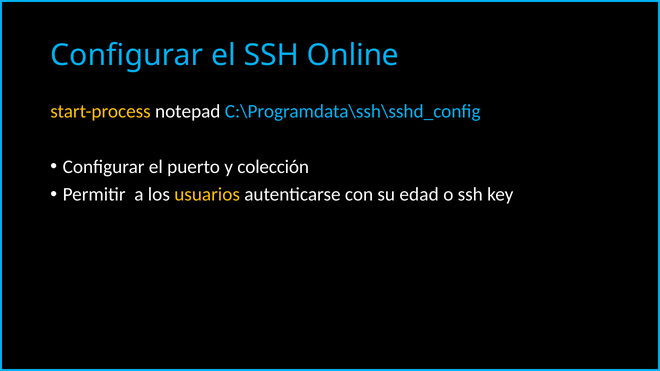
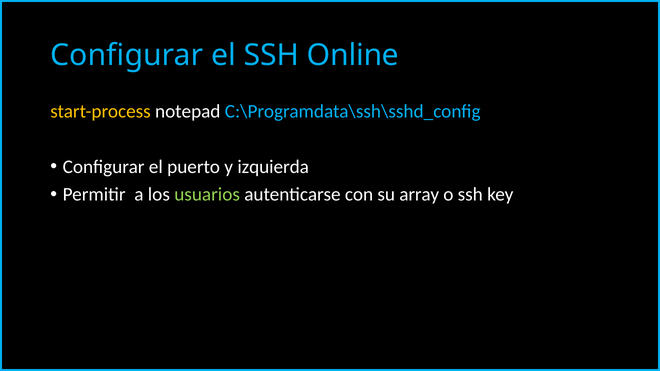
colección: colección -> izquierda
usuarios colour: yellow -> light green
edad: edad -> array
